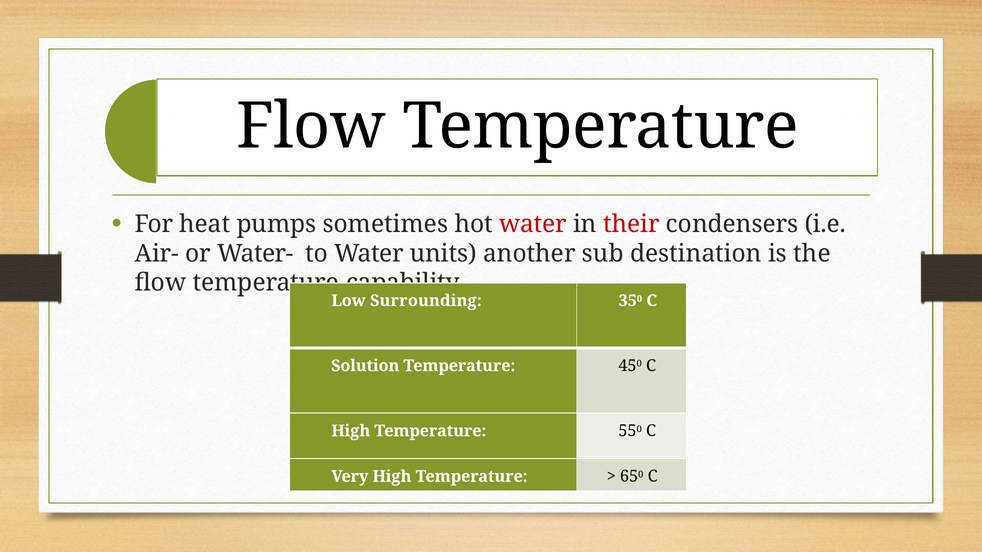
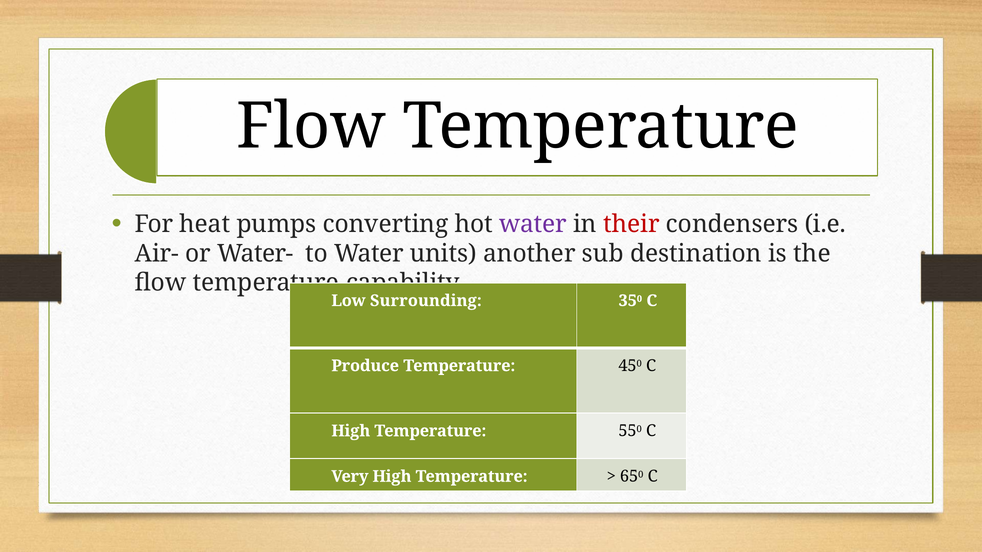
sometimes: sometimes -> converting
water at (533, 224) colour: red -> purple
Solution: Solution -> Produce
